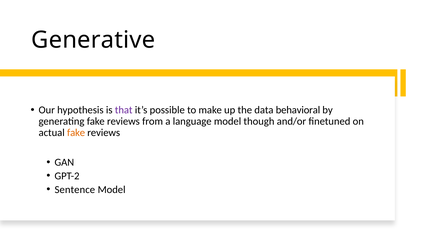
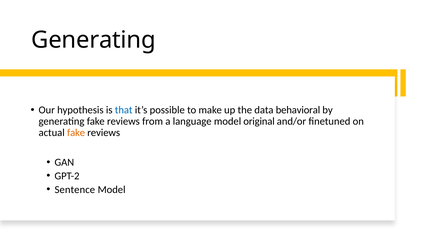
Generative at (93, 40): Generative -> Generating
that colour: purple -> blue
though: though -> original
